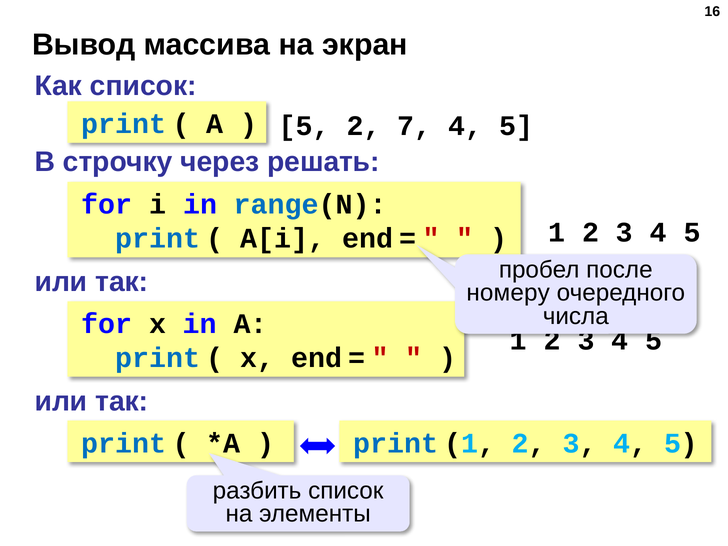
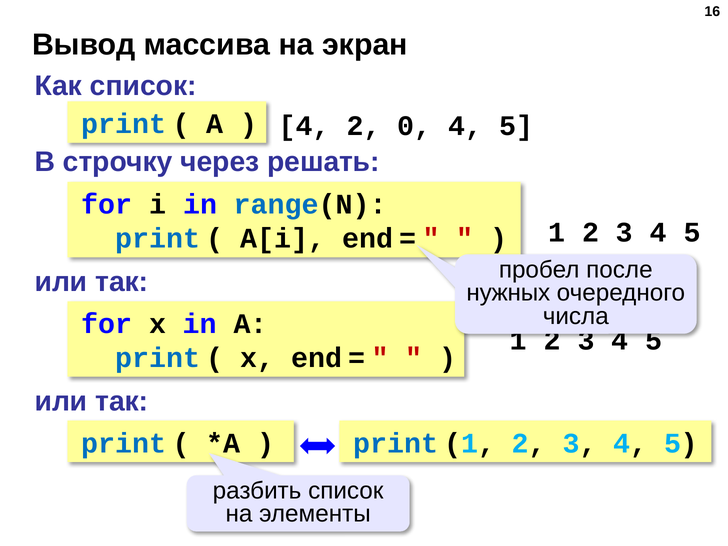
5 at (304, 126): 5 -> 4
7: 7 -> 0
номеру: номеру -> нужных
